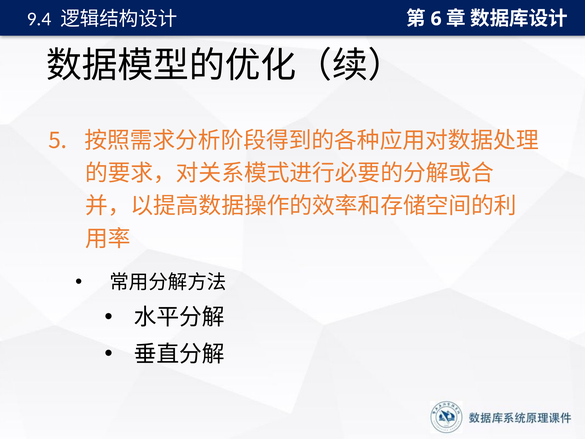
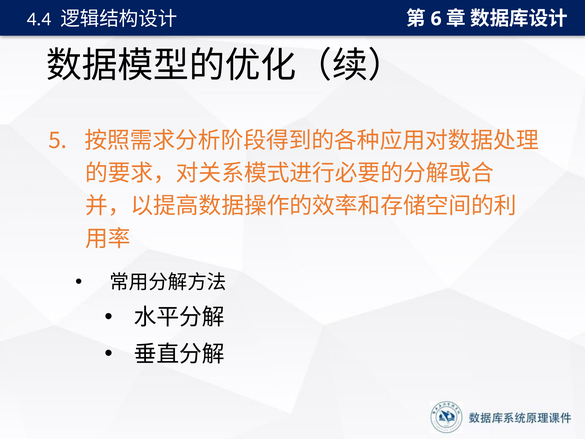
9.4: 9.4 -> 4.4
